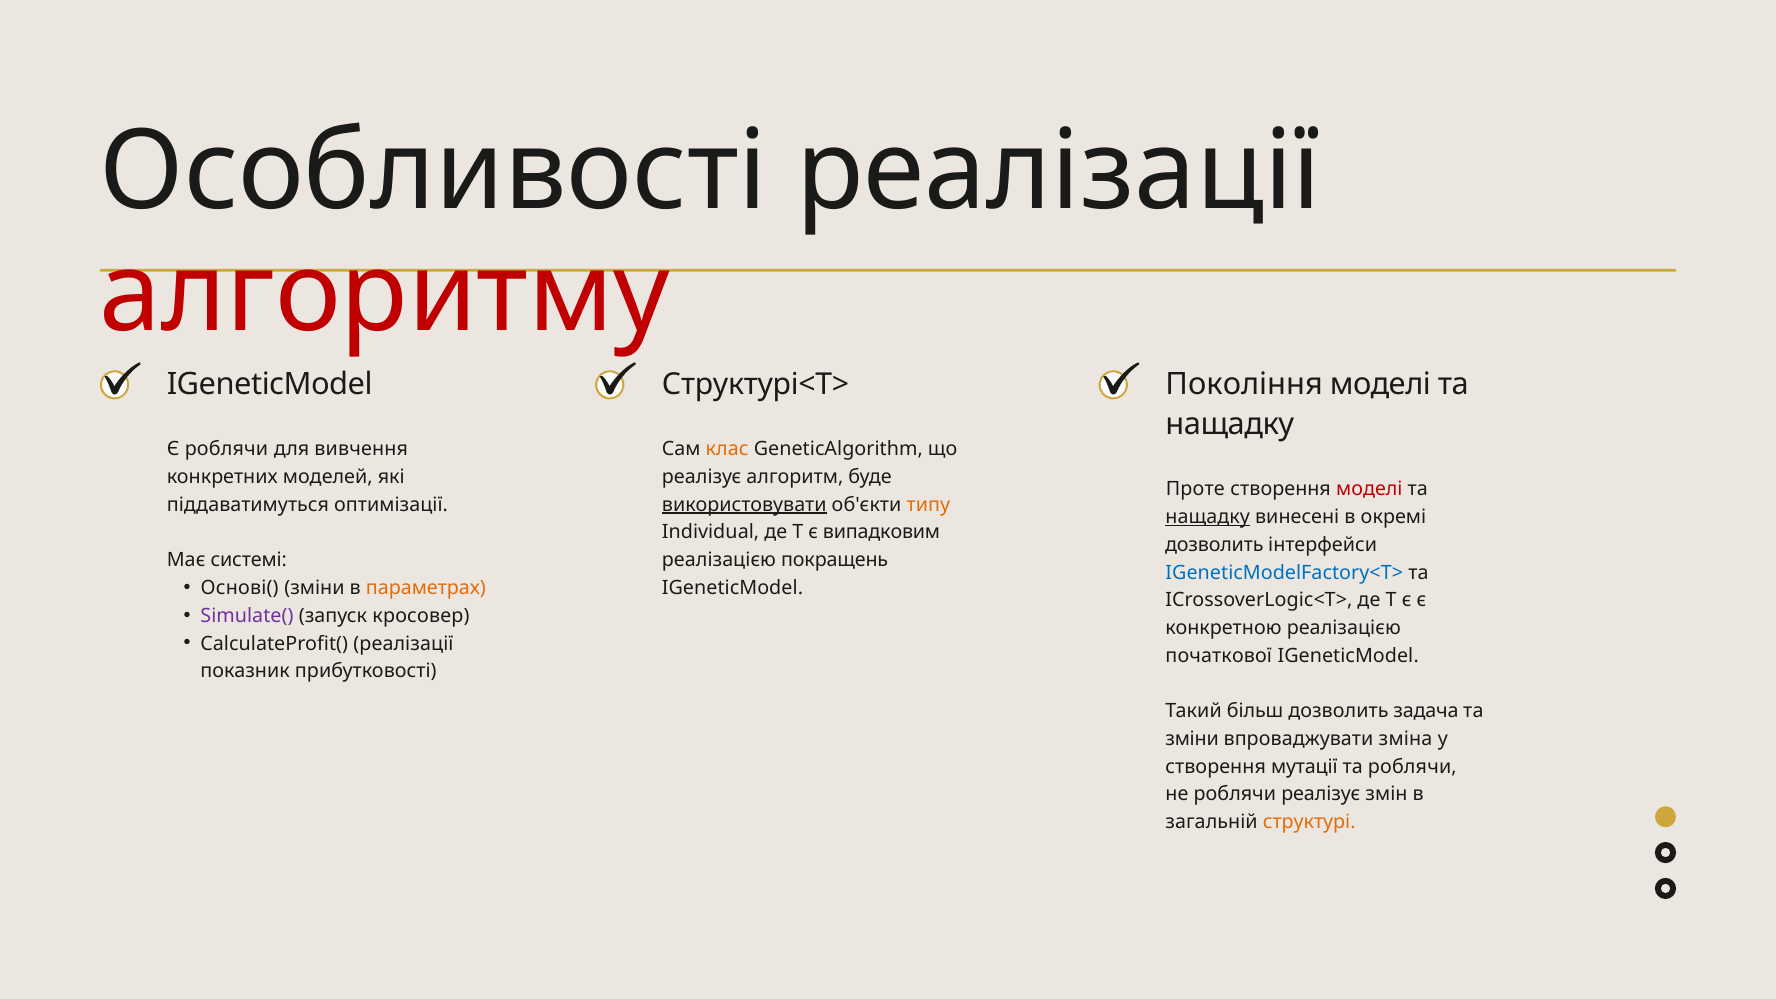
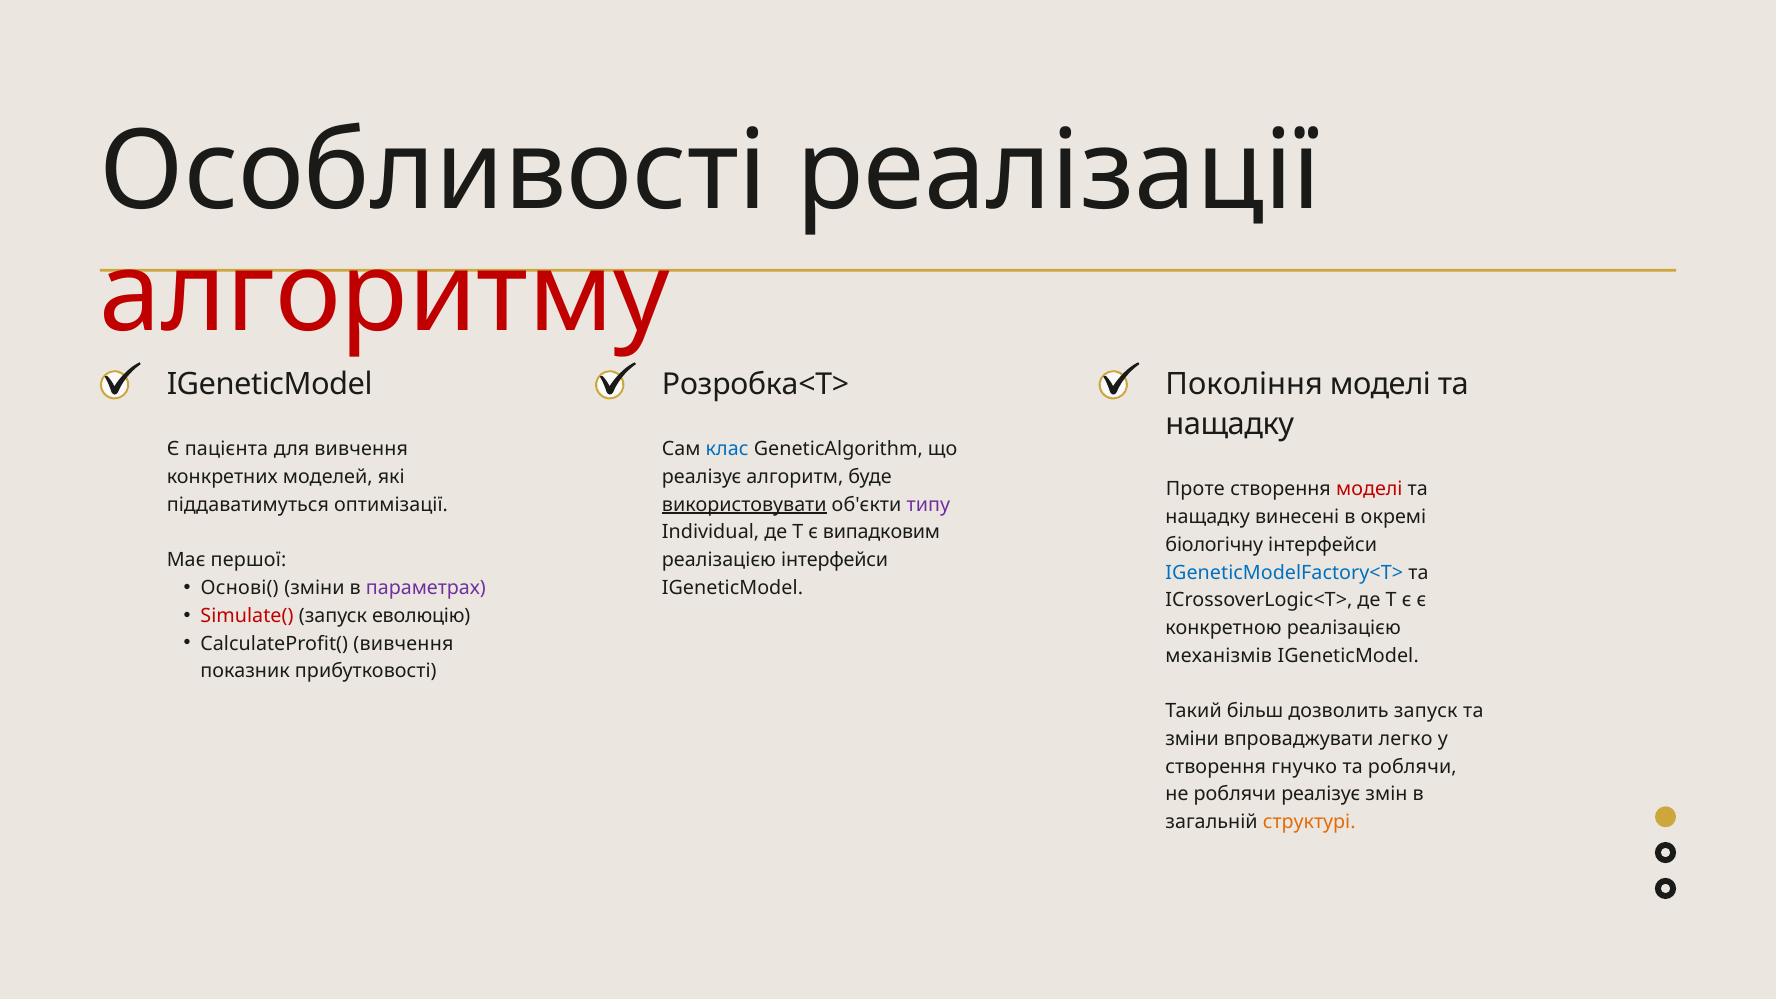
Структурі<T>: Структурі<T> -> Розробка<T>
клас colour: orange -> blue
Є роблячи: роблячи -> пацієнта
типу colour: orange -> purple
нащадку at (1208, 517) underline: present -> none
дозволить at (1214, 545): дозволить -> біологічну
реалізацією покращень: покращень -> інтерфейси
системі: системі -> першої
параметрах colour: orange -> purple
Simulate( colour: purple -> red
кросовер: кросовер -> еволюцію
CalculateProfit( реалізації: реалізації -> вивчення
початкової: початкової -> механізмів
дозволить задача: задача -> запуск
зміна: зміна -> легко
мутації: мутації -> гнучко
